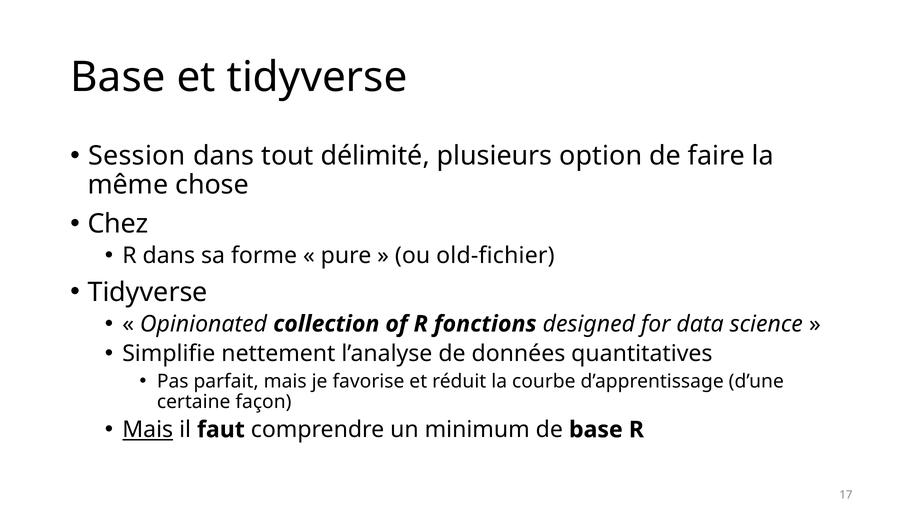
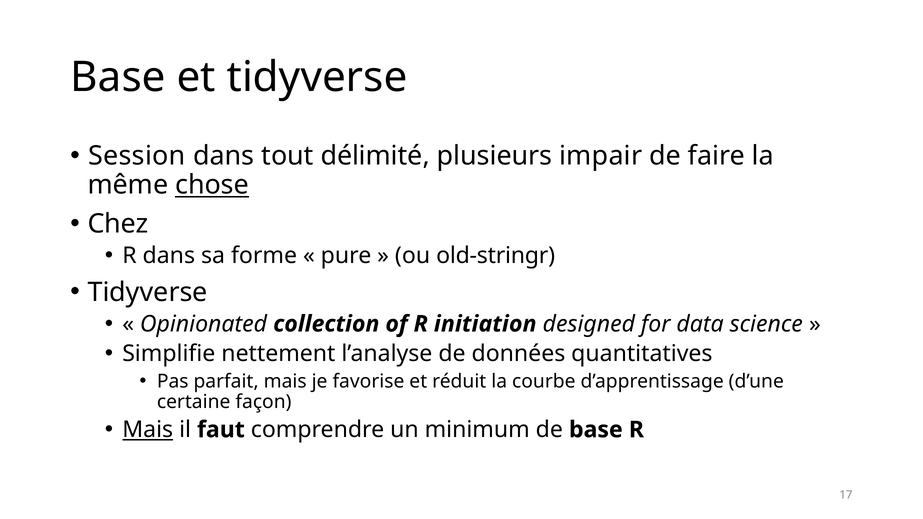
option: option -> impair
chose underline: none -> present
old-fichier: old-fichier -> old-stringr
fonctions: fonctions -> initiation
